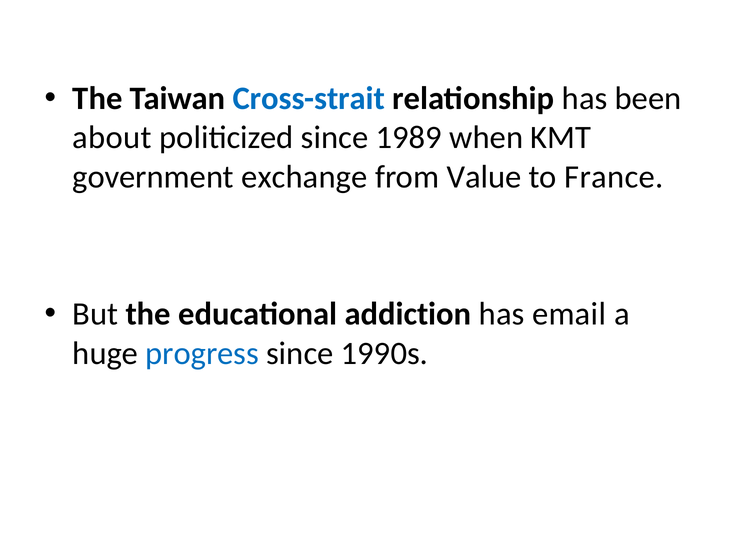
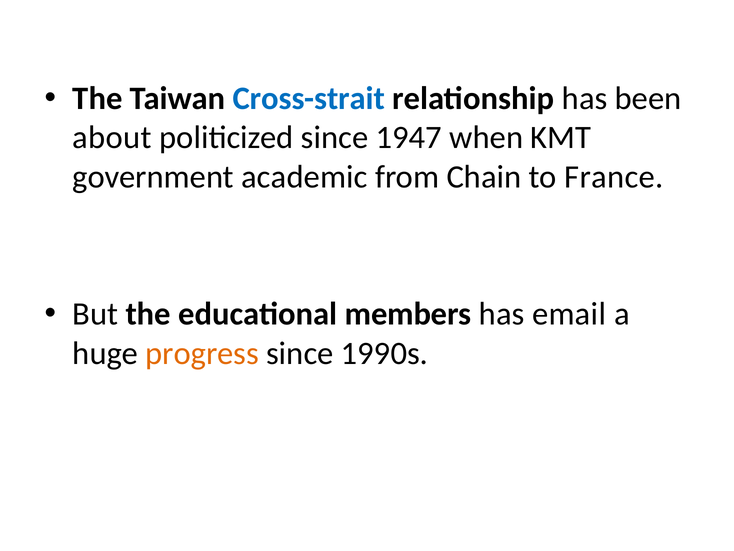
1989: 1989 -> 1947
exchange: exchange -> academic
Value: Value -> Chain
addiction: addiction -> members
progress colour: blue -> orange
